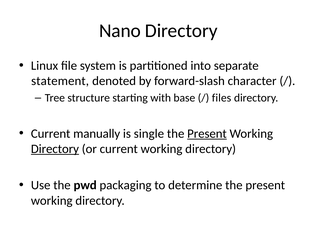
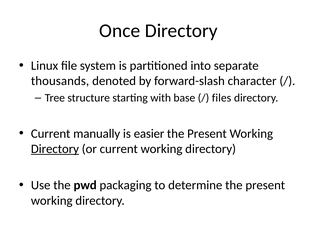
Nano: Nano -> Once
statement: statement -> thousands
single: single -> easier
Present at (207, 133) underline: present -> none
